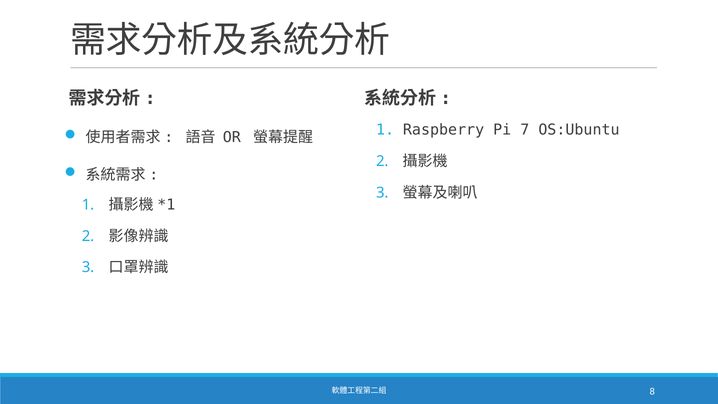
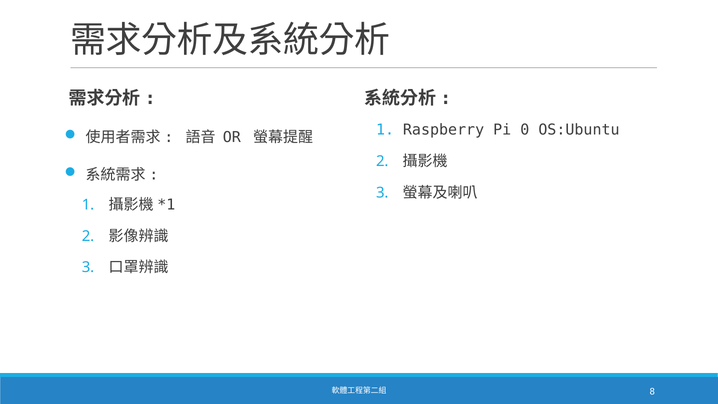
7: 7 -> 0
